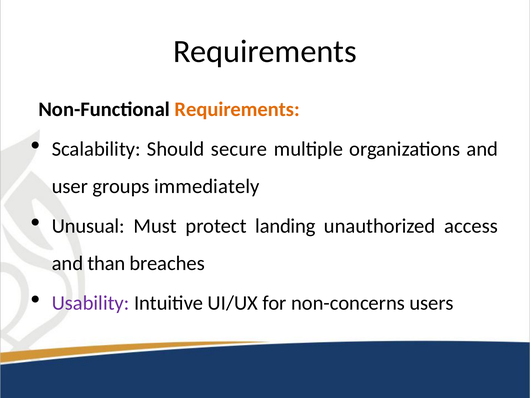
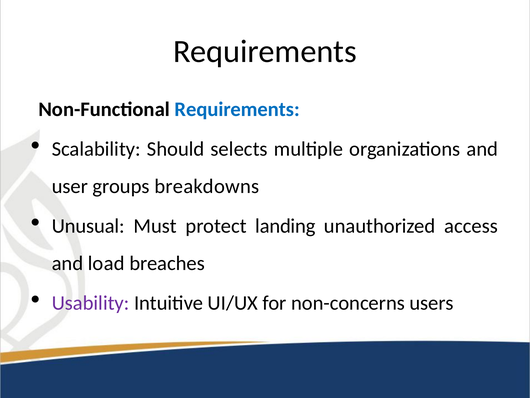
Requirements at (237, 109) colour: orange -> blue
secure: secure -> selects
immediately: immediately -> breakdowns
than: than -> load
